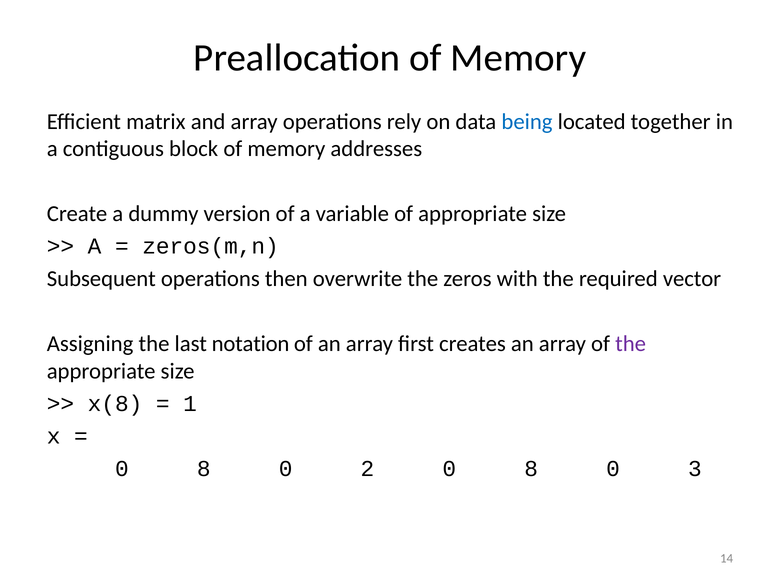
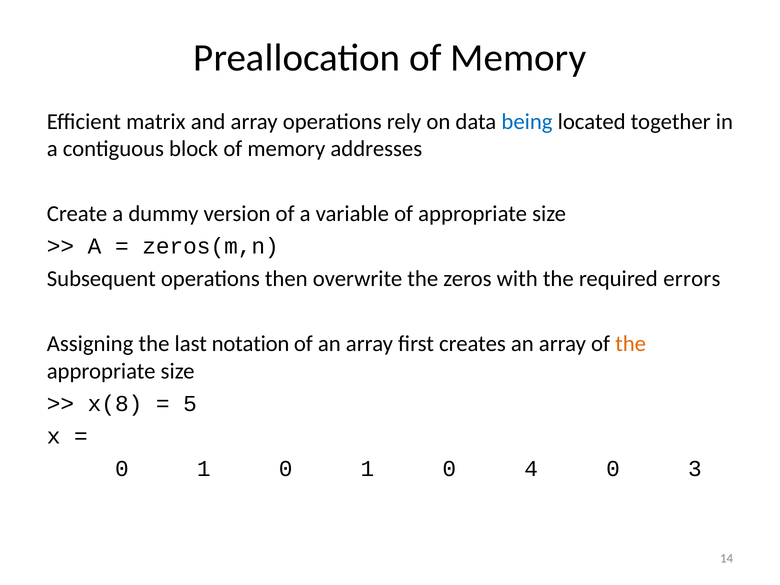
vector: vector -> errors
the at (631, 344) colour: purple -> orange
1: 1 -> 5
8 at (204, 469): 8 -> 1
2 at (367, 469): 2 -> 1
8 at (531, 469): 8 -> 4
